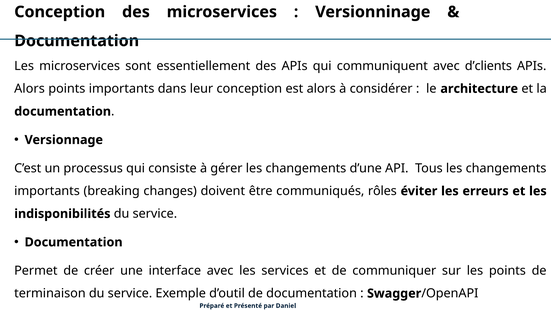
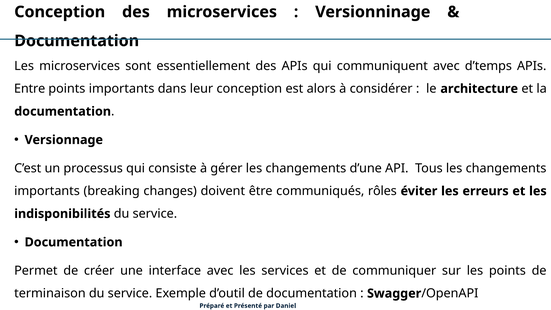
d’clients: d’clients -> d’temps
Alors at (30, 89): Alors -> Entre
